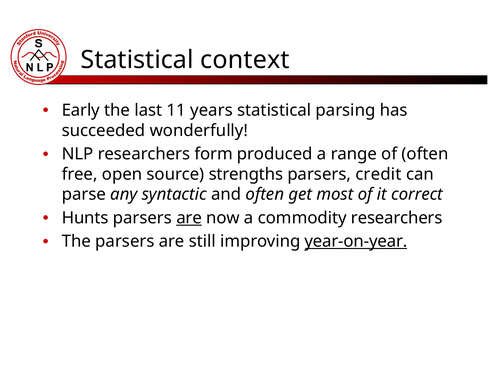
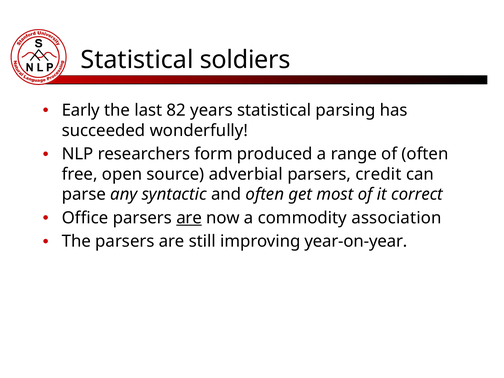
context: context -> soldiers
11: 11 -> 82
strengths: strengths -> adverbial
Hunts: Hunts -> Office
commodity researchers: researchers -> association
year-on-year underline: present -> none
